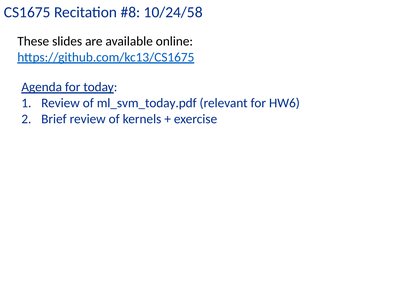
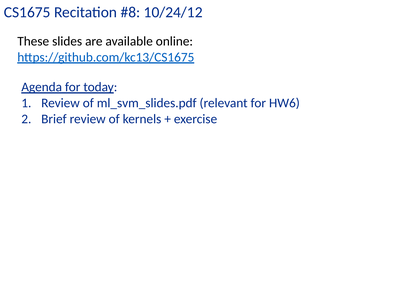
10/24/58: 10/24/58 -> 10/24/12
ml_svm_today.pdf: ml_svm_today.pdf -> ml_svm_slides.pdf
